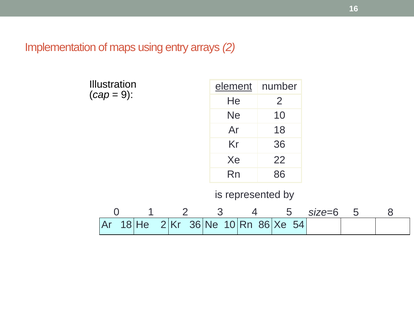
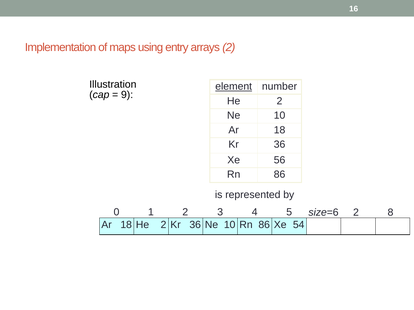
22: 22 -> 56
size=6 5: 5 -> 2
